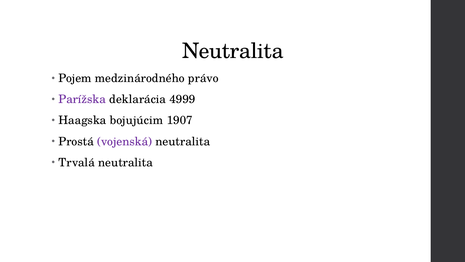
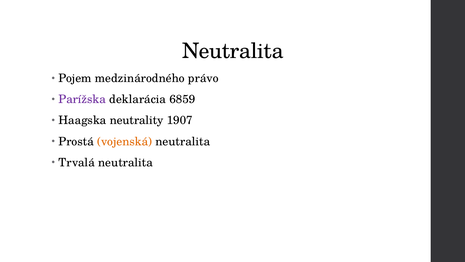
4999: 4999 -> 6859
bojujúcim: bojujúcim -> neutrality
vojenská colour: purple -> orange
